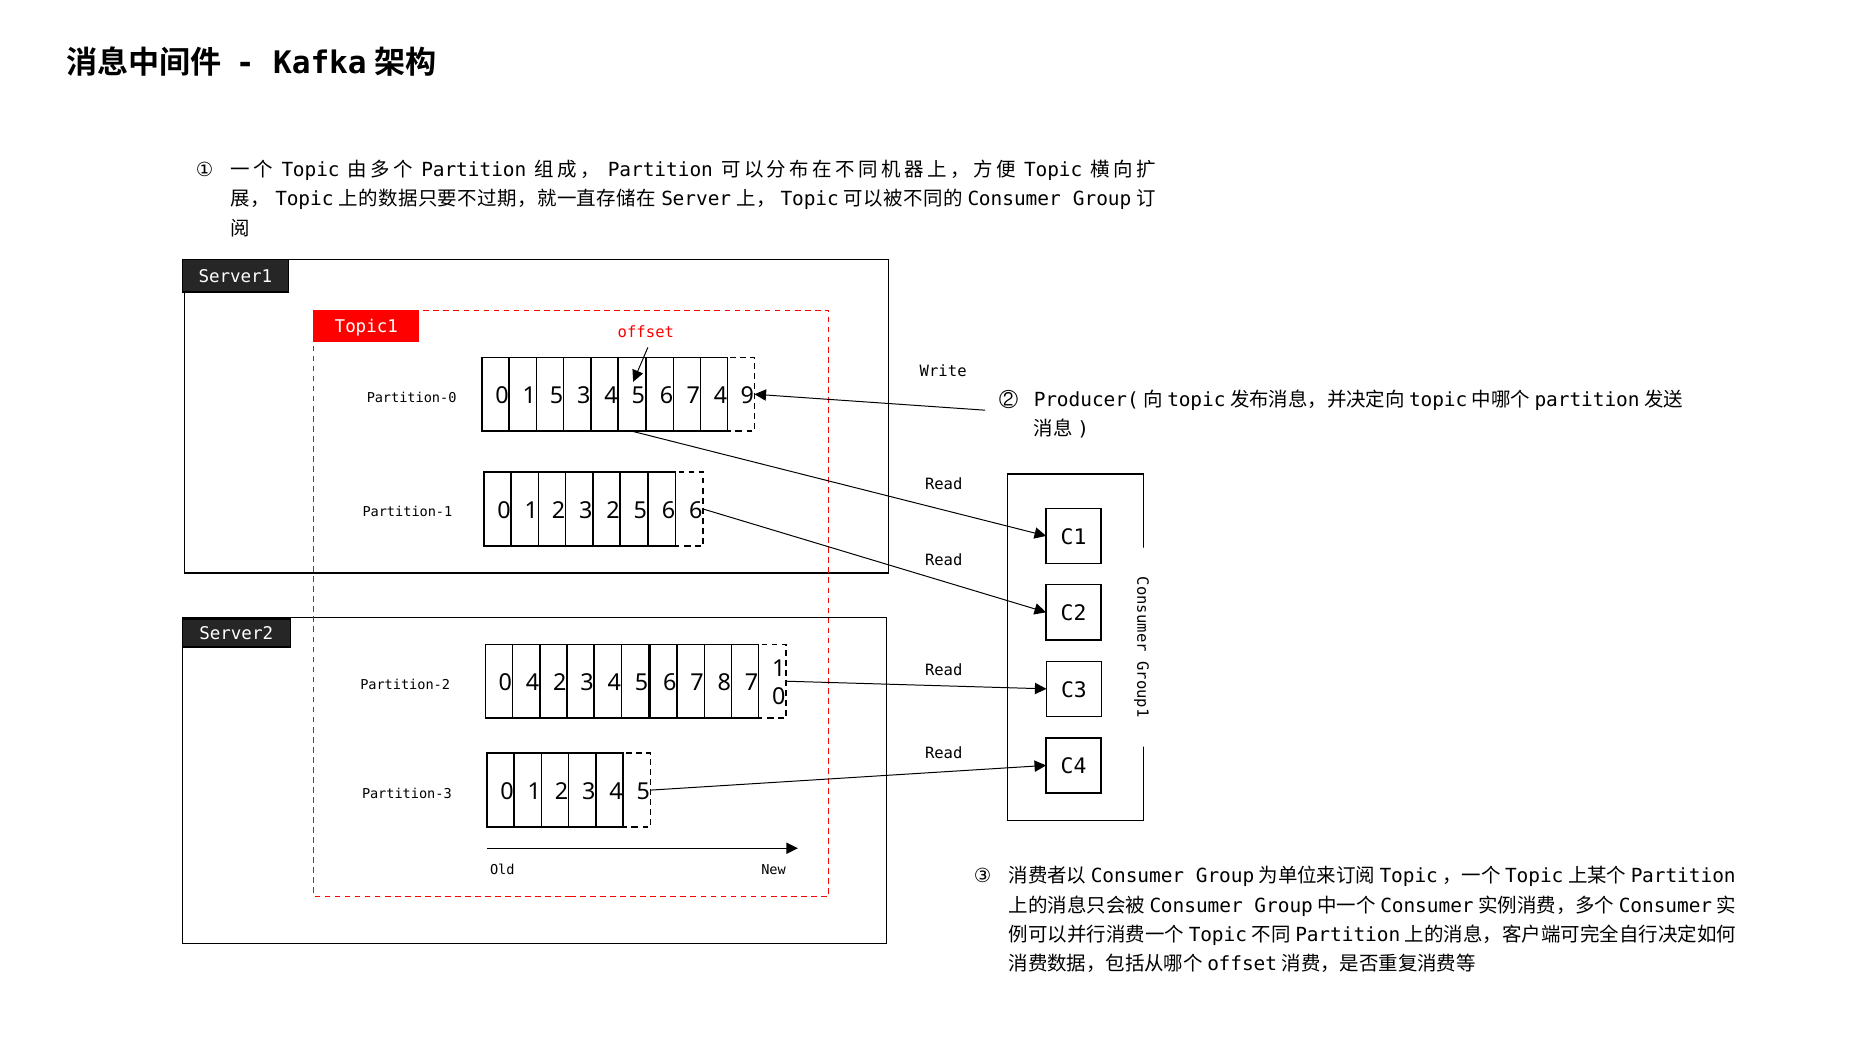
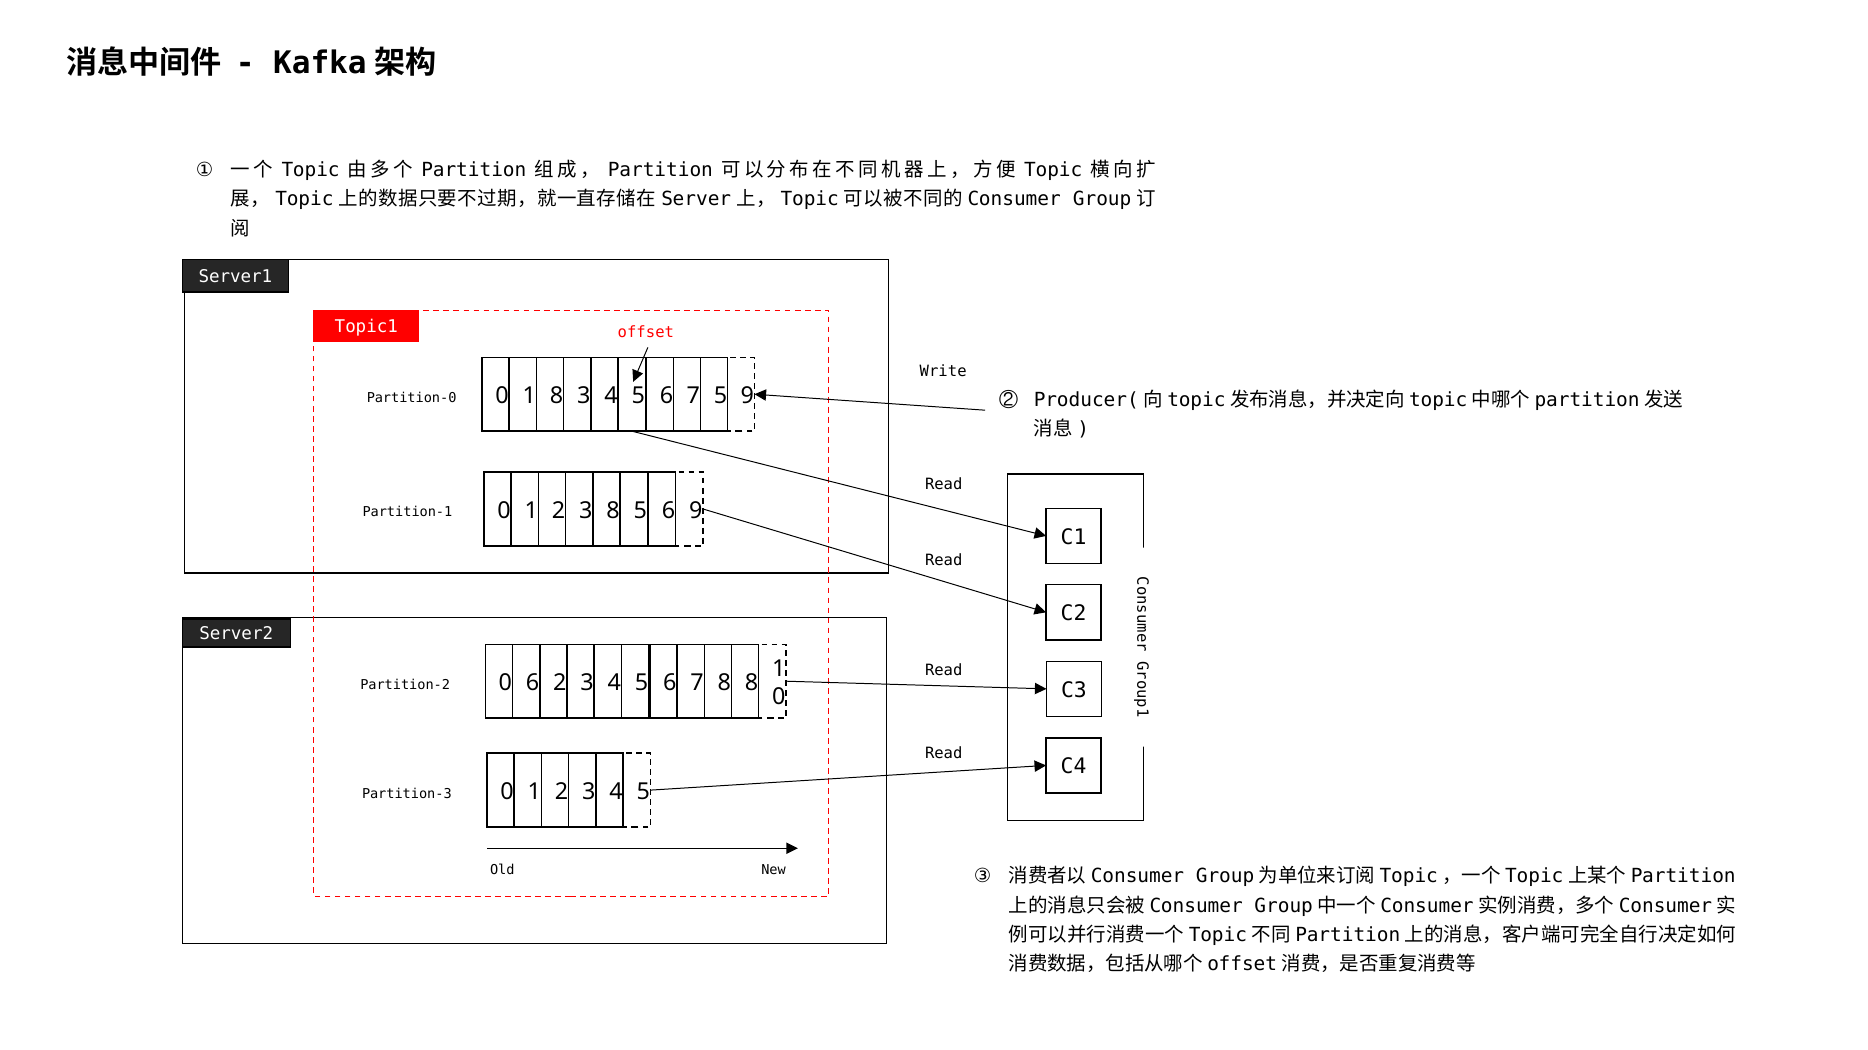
1 5: 5 -> 8
7 4: 4 -> 5
3 2: 2 -> 8
6 6: 6 -> 9
8 7: 7 -> 8
0 4: 4 -> 6
